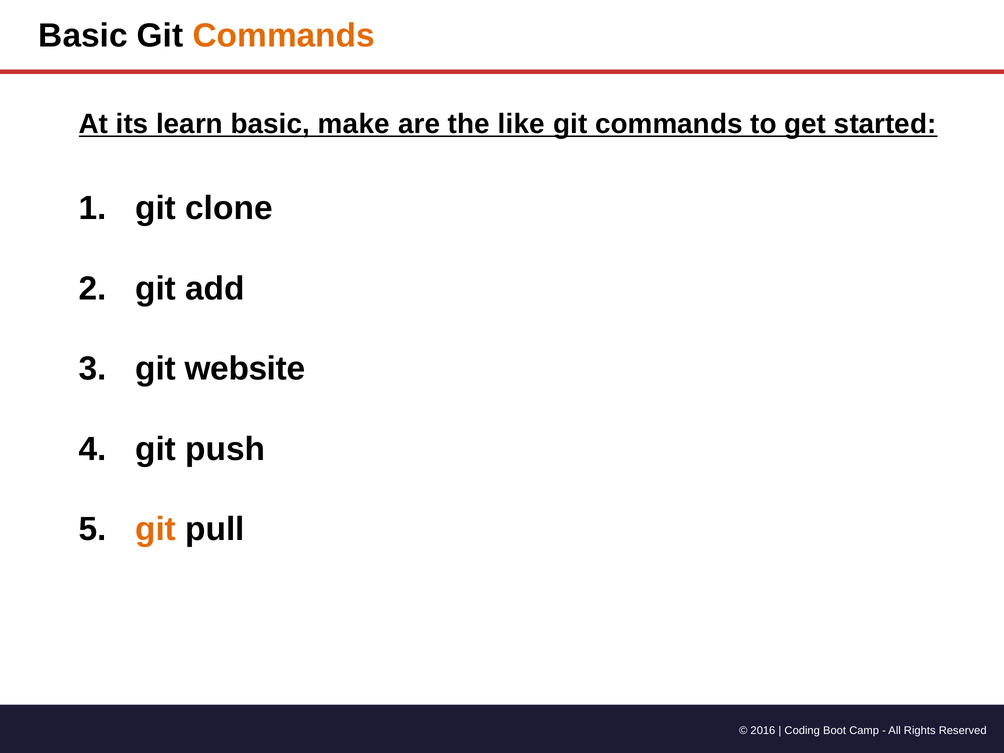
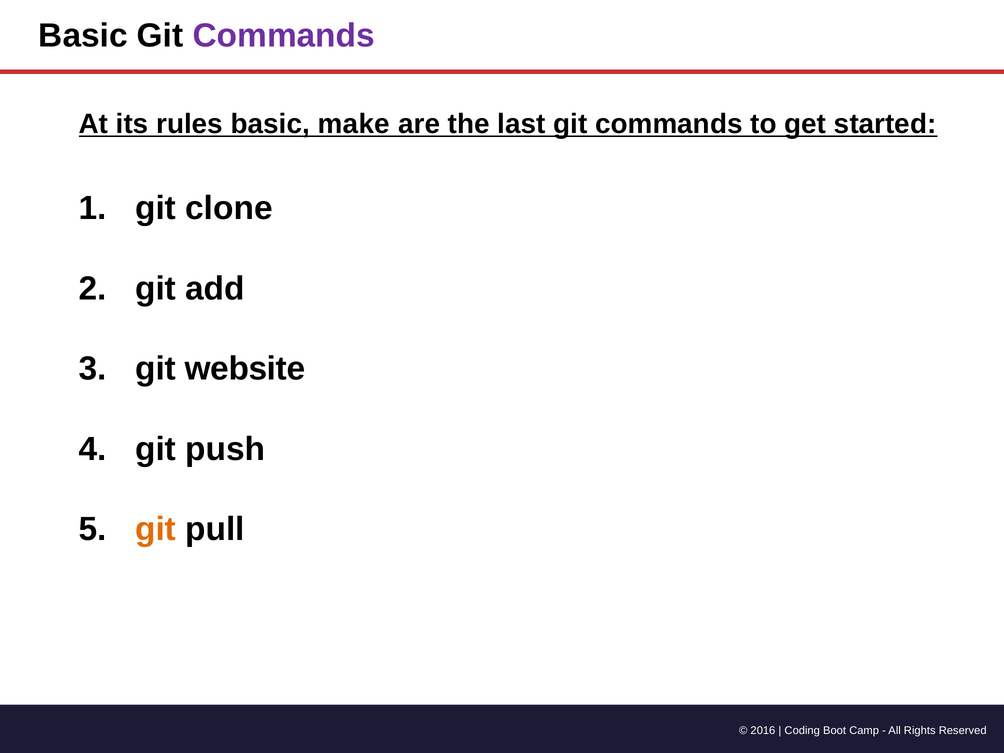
Commands at (284, 36) colour: orange -> purple
learn: learn -> rules
like: like -> last
